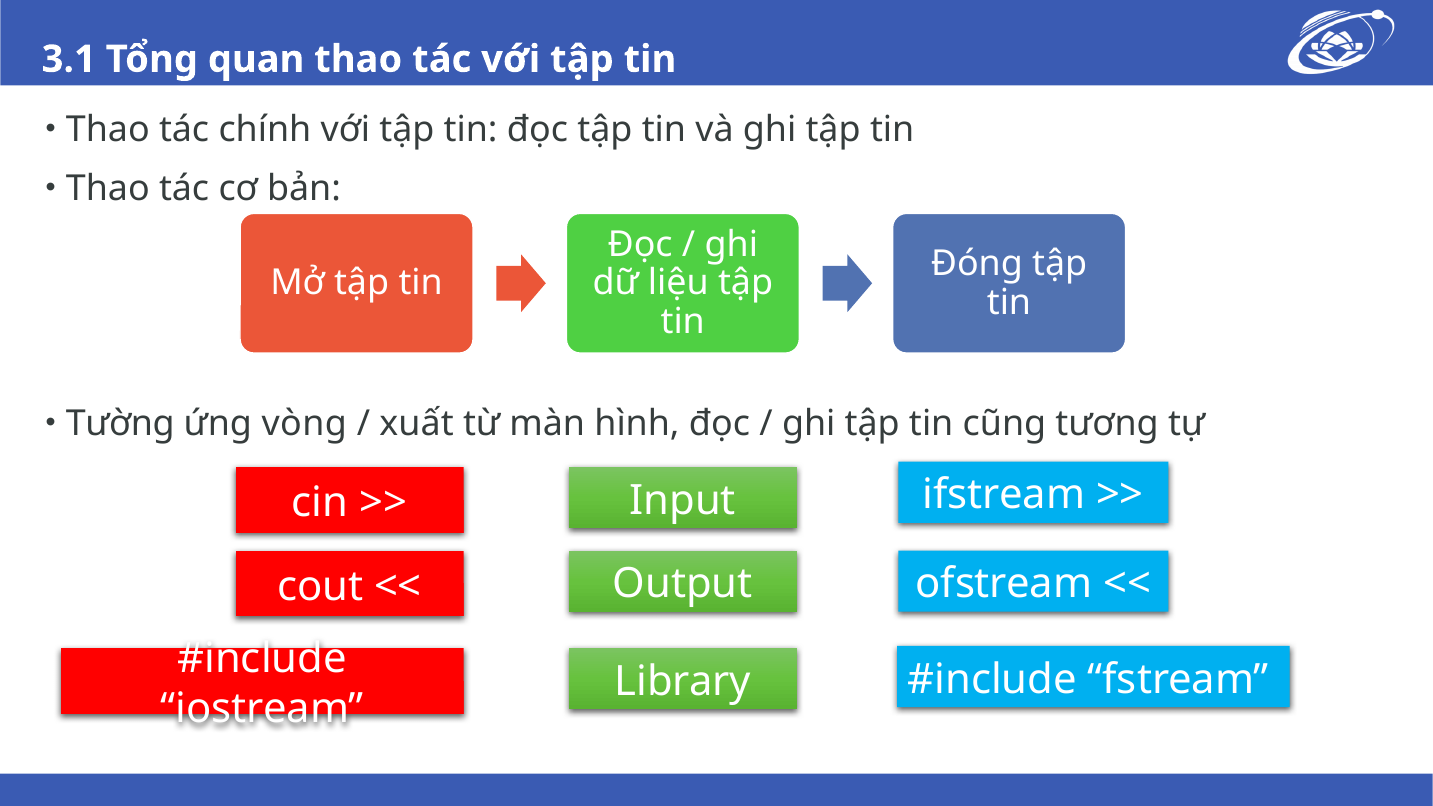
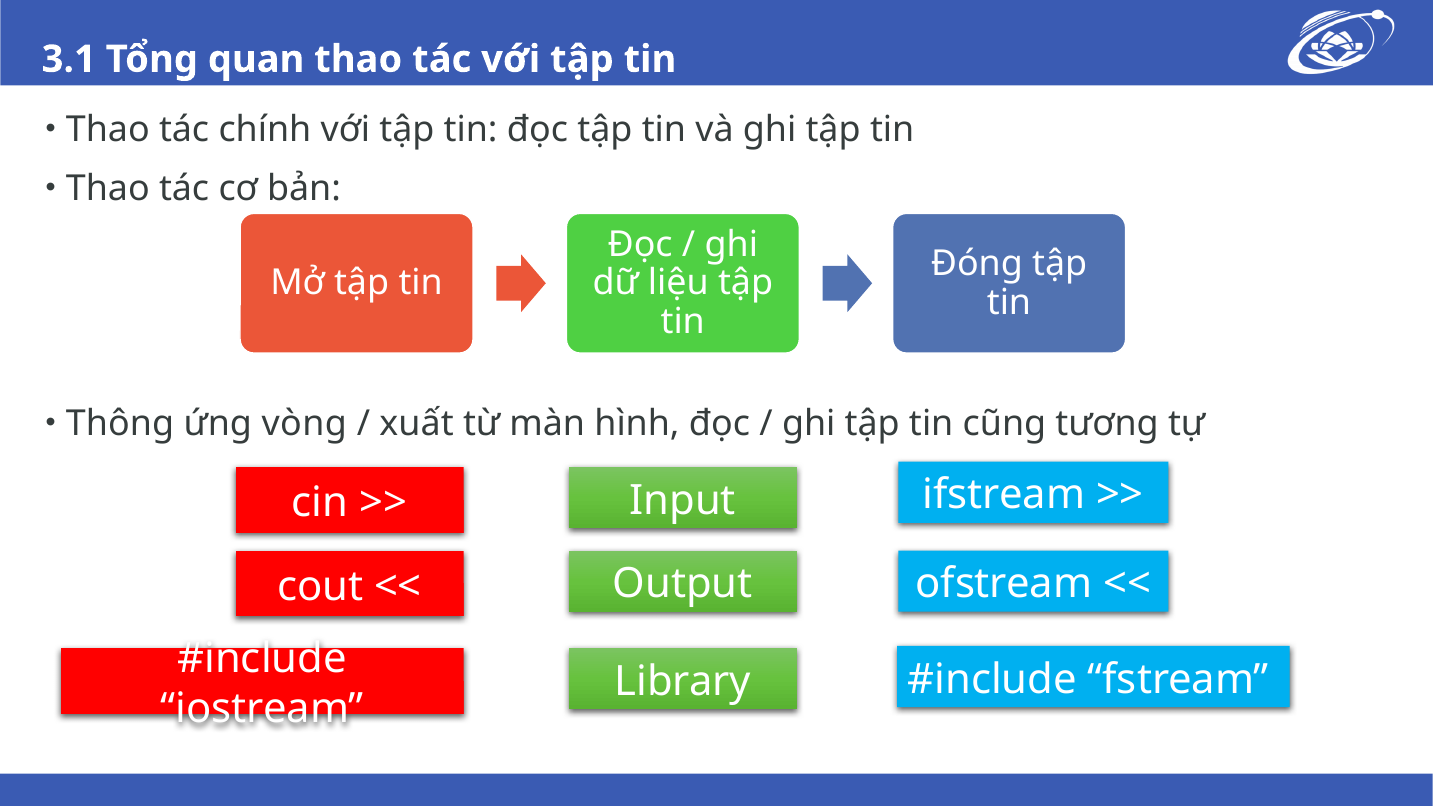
Tường: Tường -> Thông
